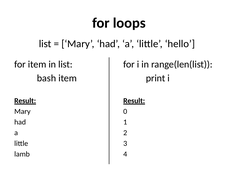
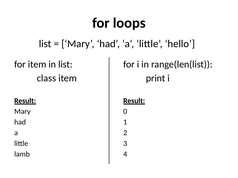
bash: bash -> class
